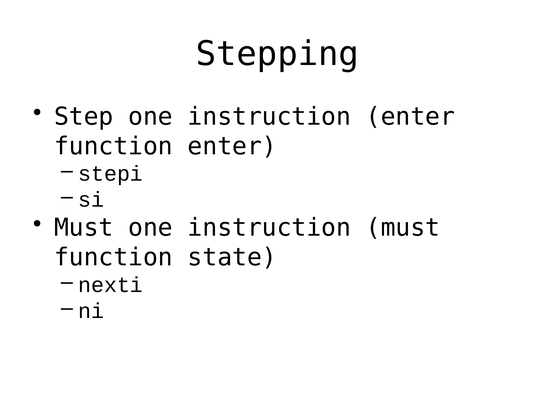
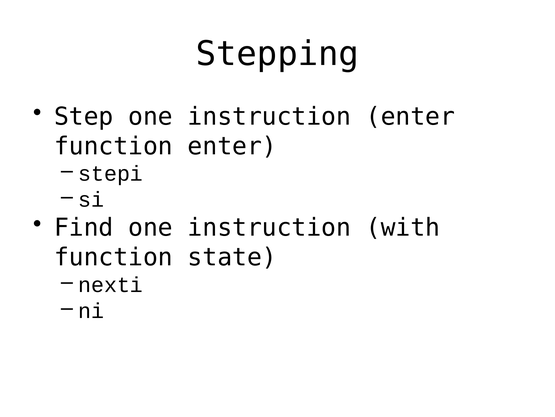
Must at (84, 227): Must -> Find
instruction must: must -> with
